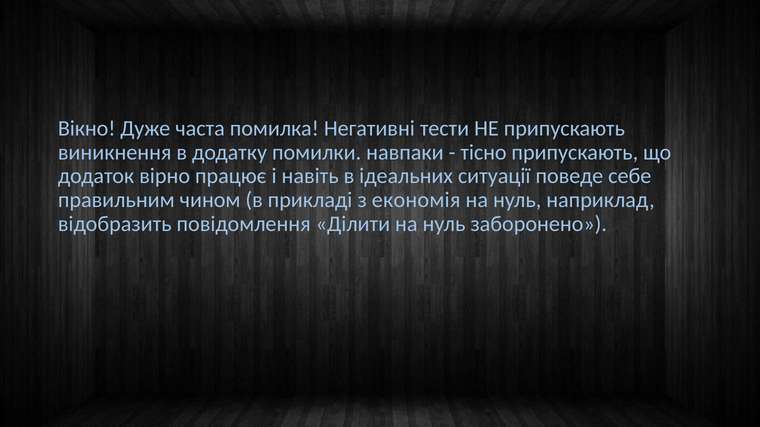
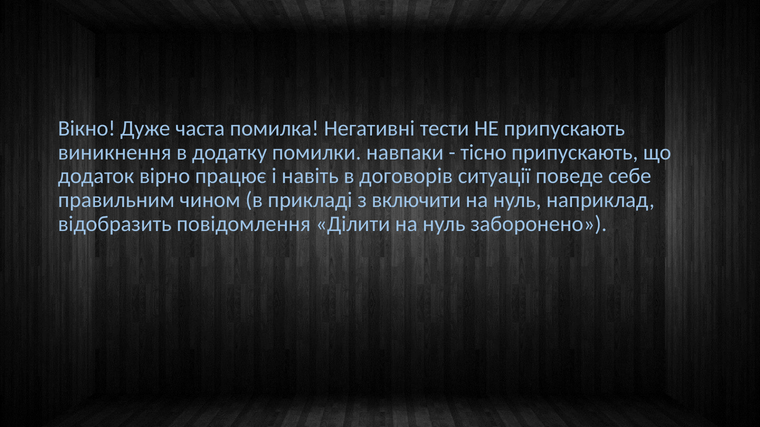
ідеальних: ідеальних -> договорів
економія: економія -> включити
